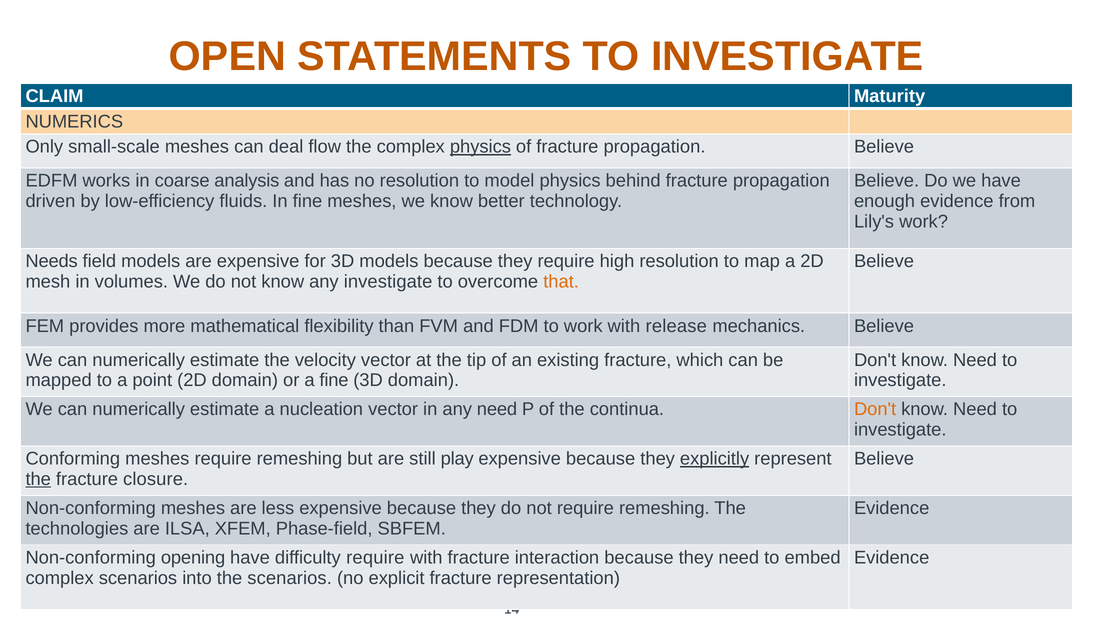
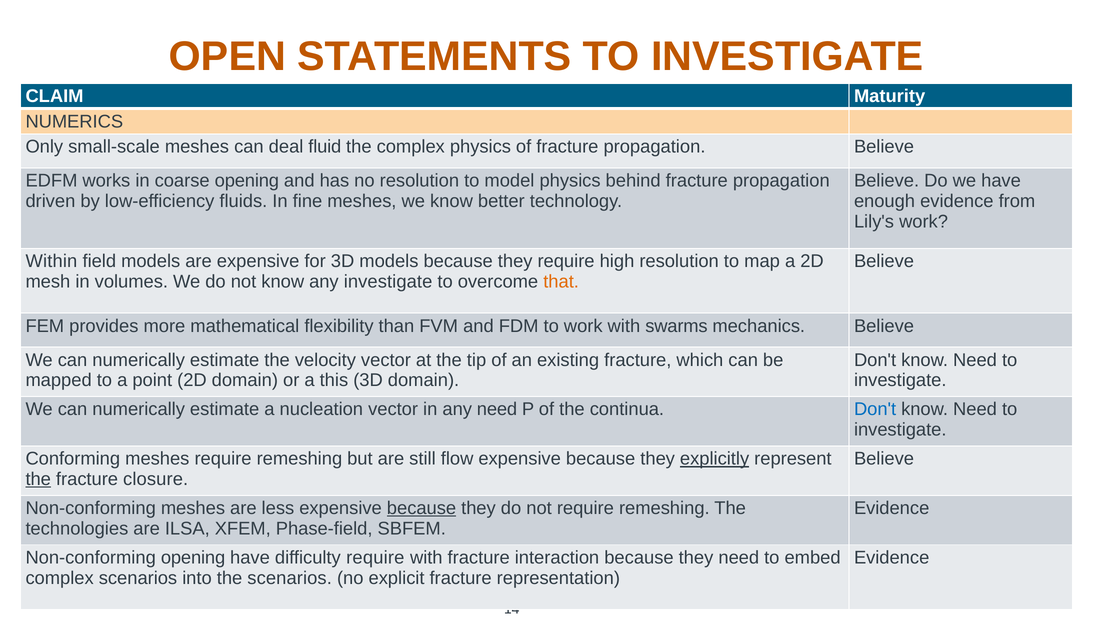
flow: flow -> fluid
physics at (480, 147) underline: present -> none
coarse analysis: analysis -> opening
Needs: Needs -> Within
release: release -> swarms
a fine: fine -> this
Don't at (875, 409) colour: orange -> blue
play: play -> flow
because at (422, 508) underline: none -> present
